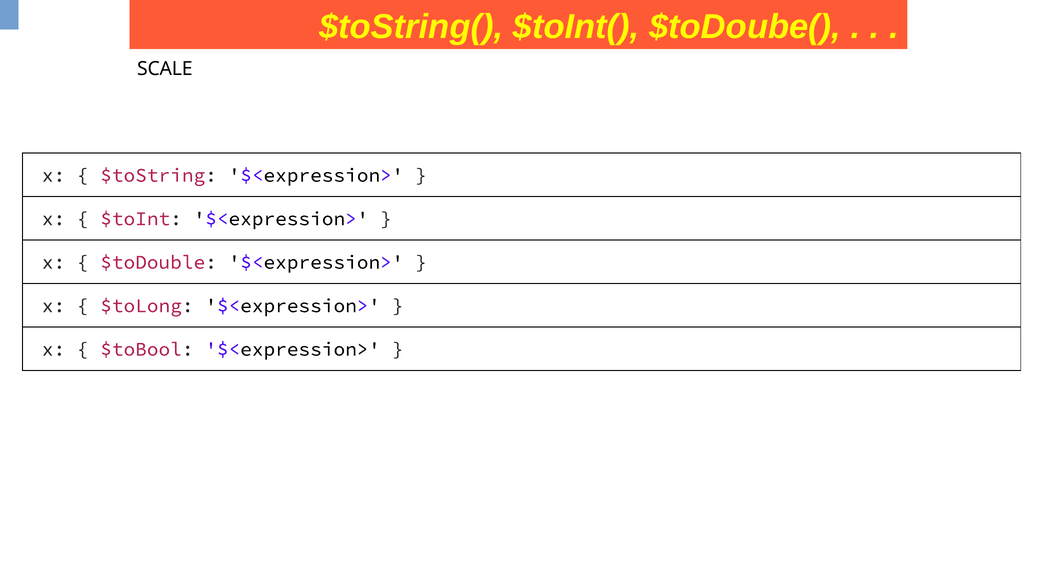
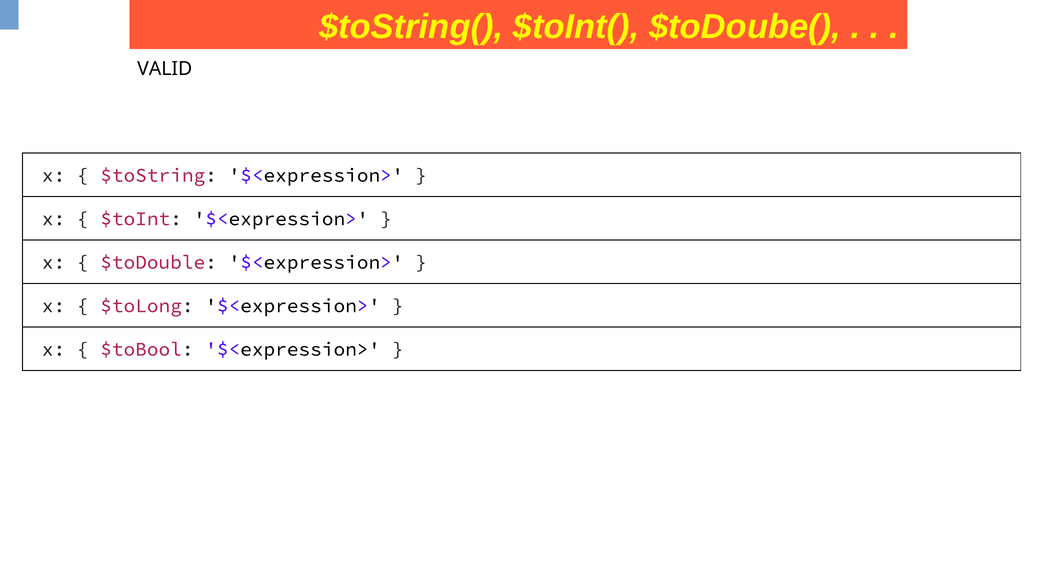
SCALE: SCALE -> VALID
